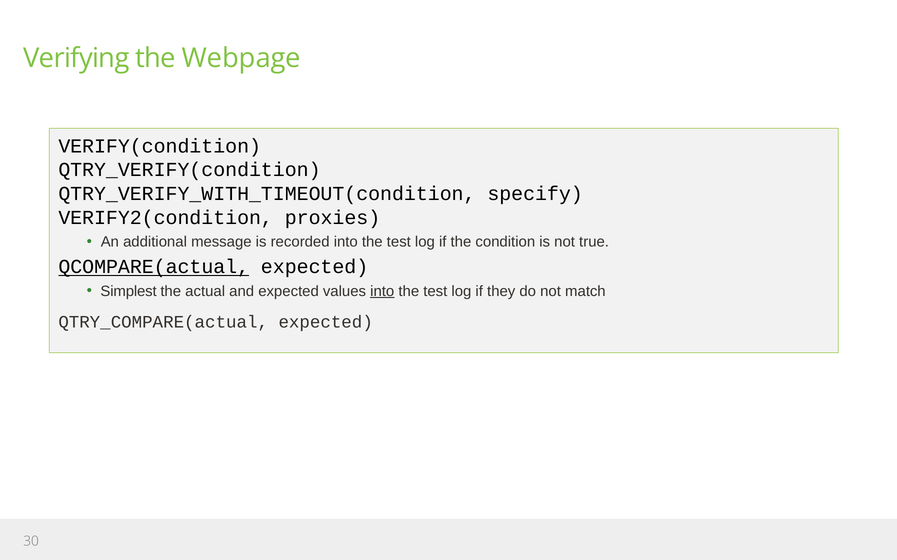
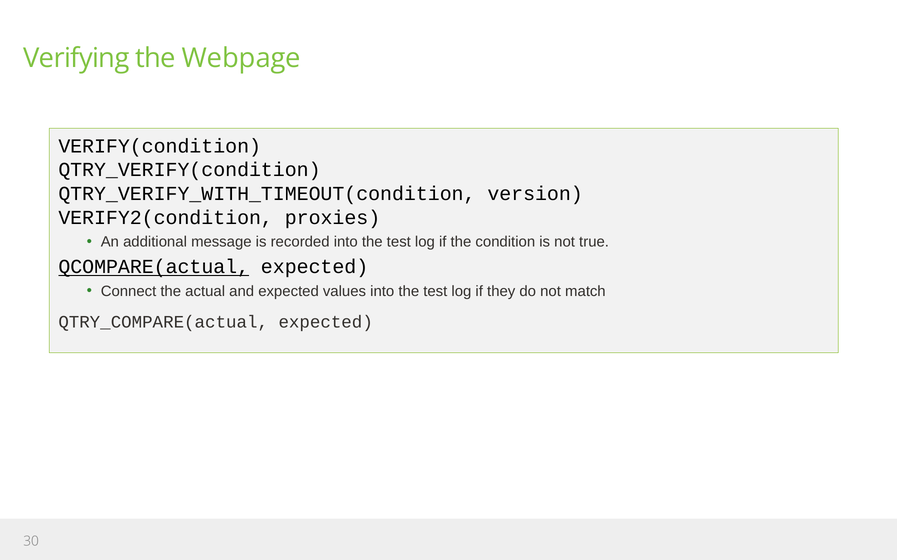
specify: specify -> version
Simplest: Simplest -> Connect
into at (382, 291) underline: present -> none
